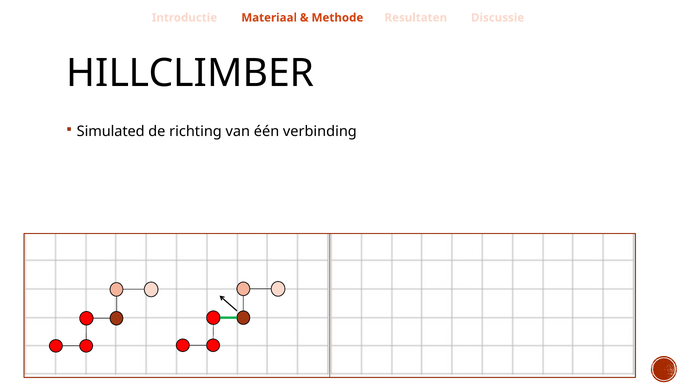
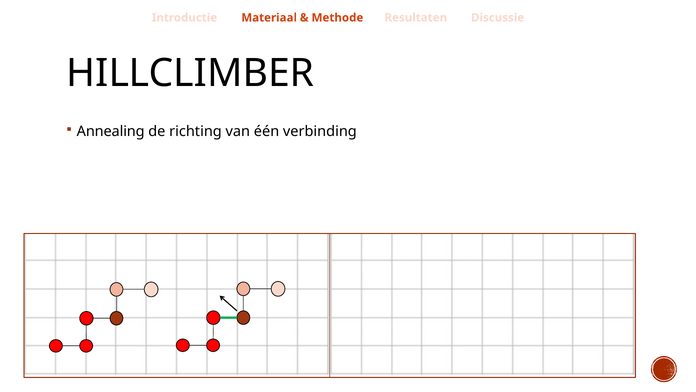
Simulated: Simulated -> Annealing
